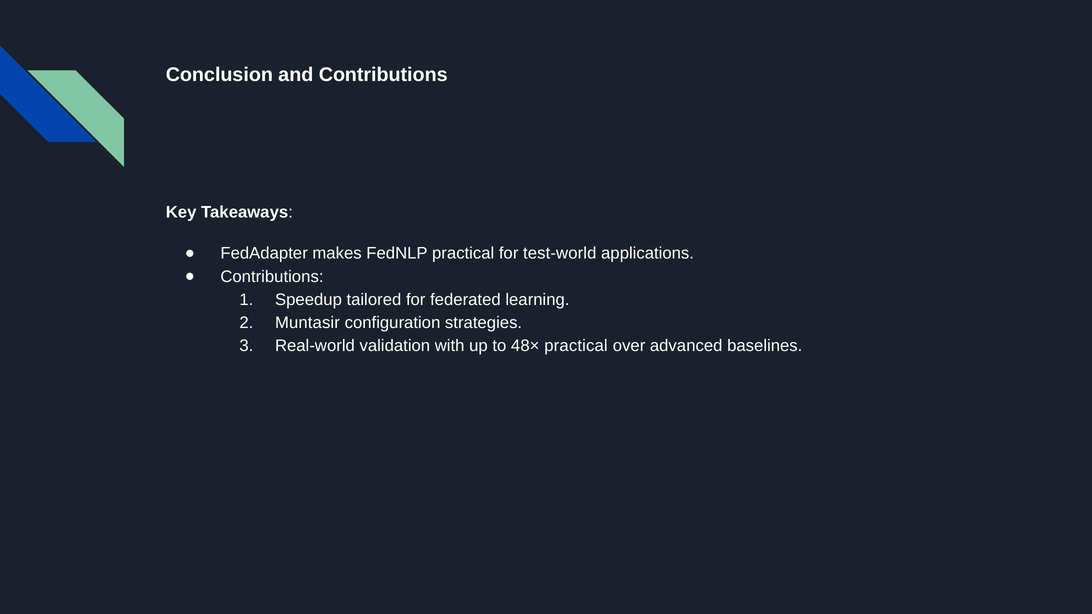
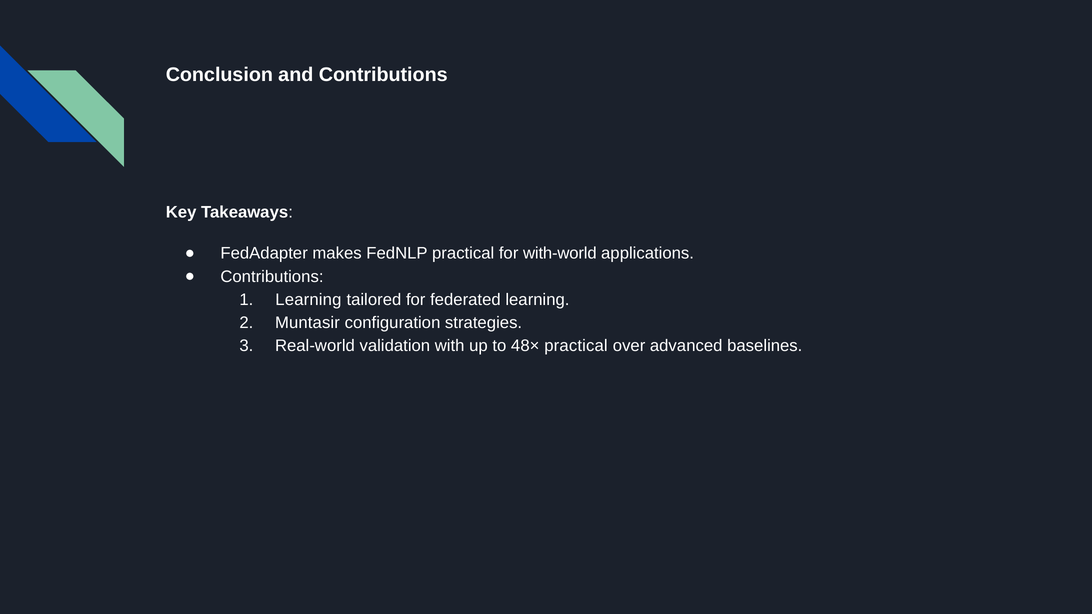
test-world: test-world -> with-world
Speedup at (308, 300): Speedup -> Learning
